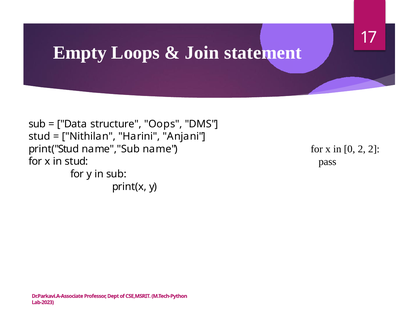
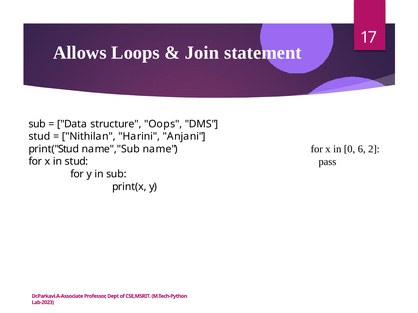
Empty: Empty -> Allows
0 2: 2 -> 6
